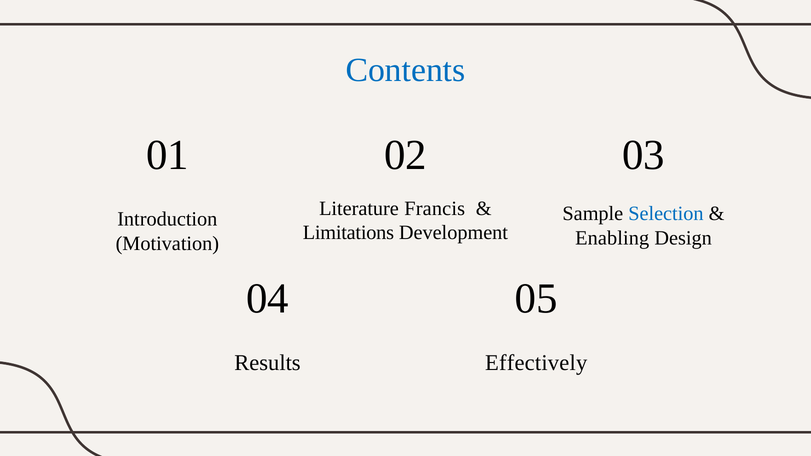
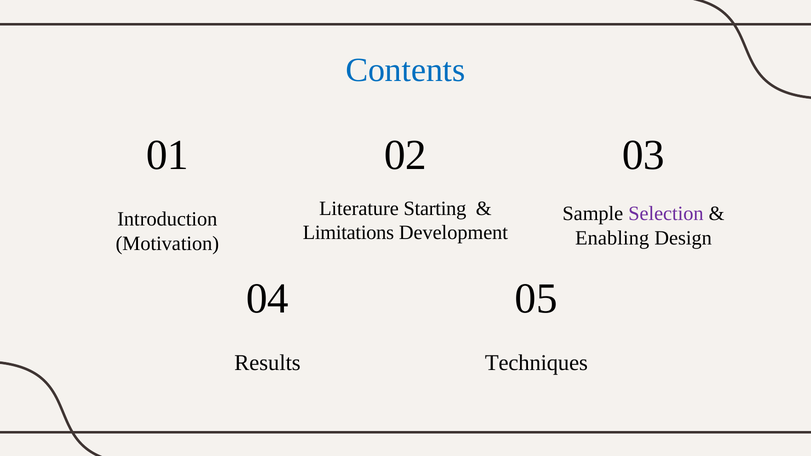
Francis: Francis -> Starting
Selection colour: blue -> purple
Effectively: Effectively -> Techniques
